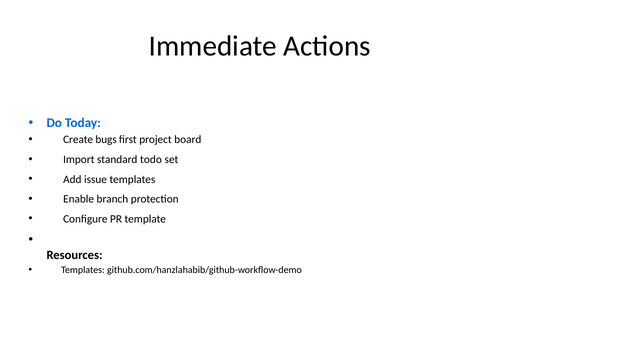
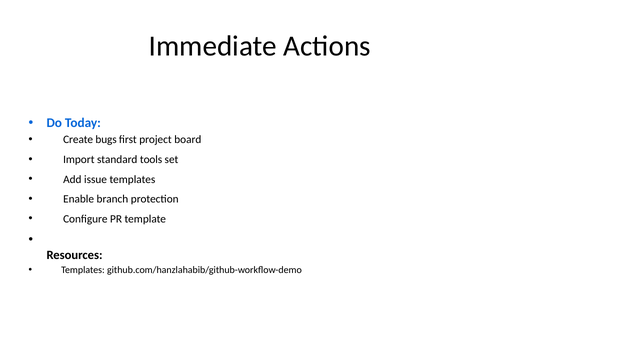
todo: todo -> tools
